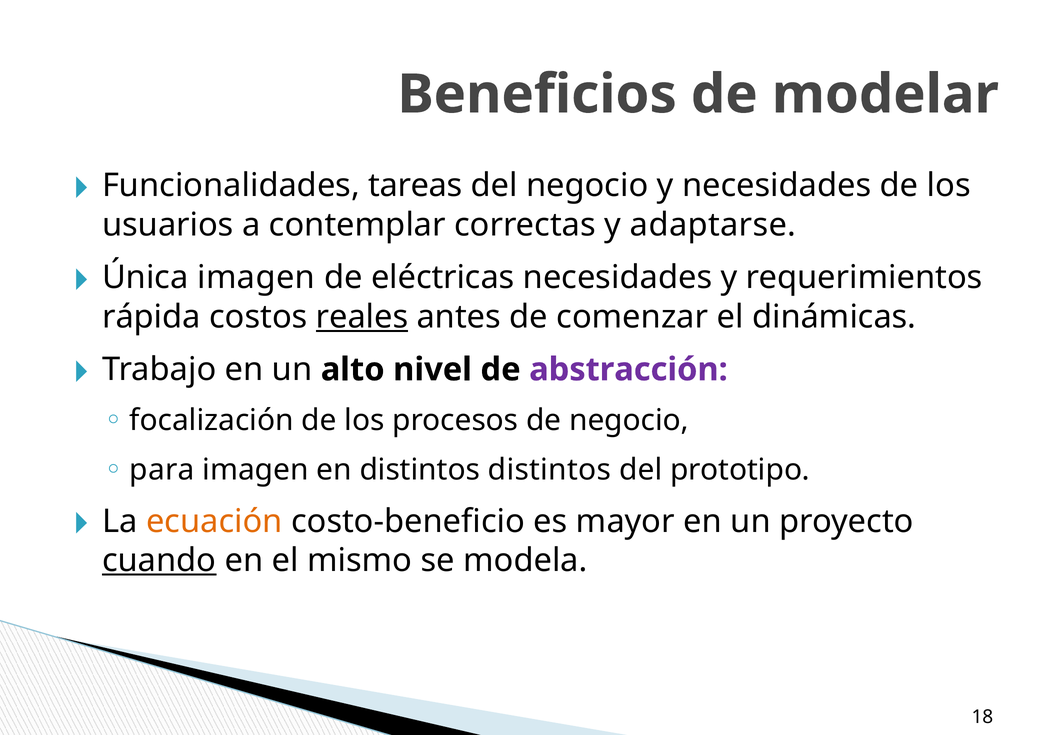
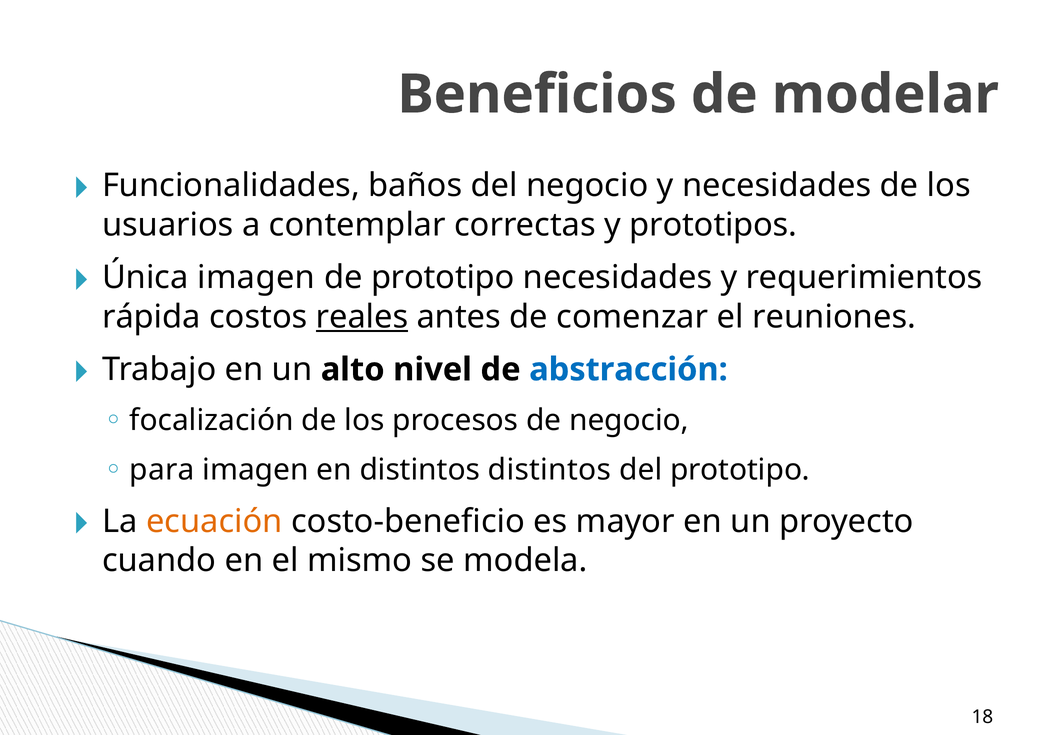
tareas: tareas -> baños
adaptarse: adaptarse -> prototipos
de eléctricas: eléctricas -> prototipo
dinámicas: dinámicas -> reuniones
abstracción colour: purple -> blue
cuando underline: present -> none
